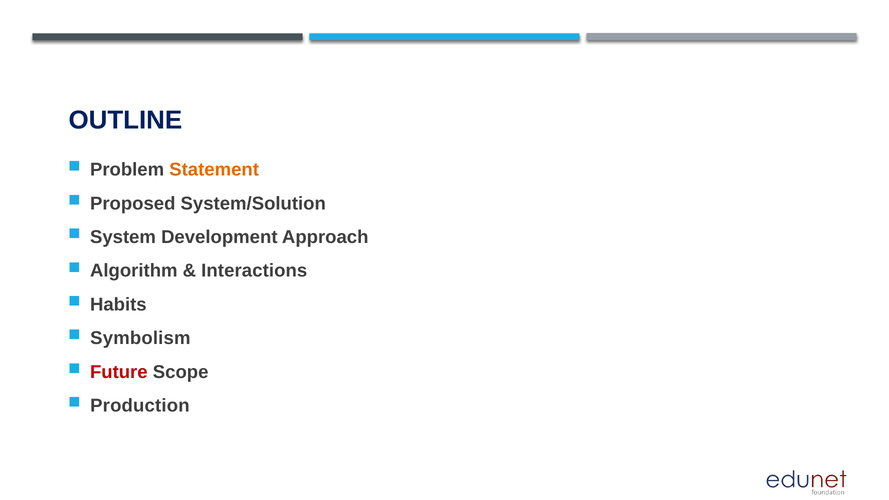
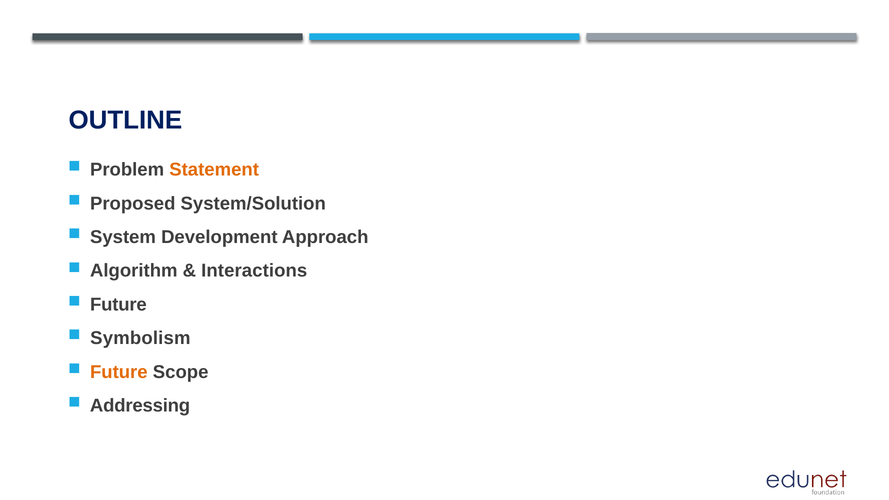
Habits at (118, 305): Habits -> Future
Future at (119, 372) colour: red -> orange
Production: Production -> Addressing
